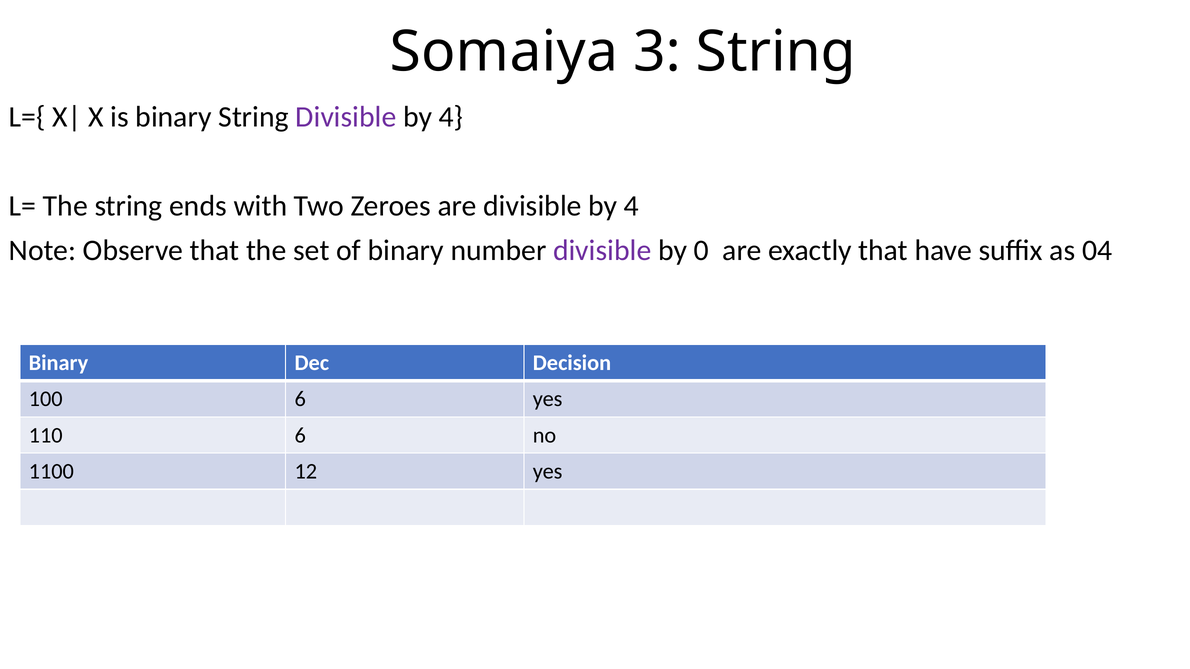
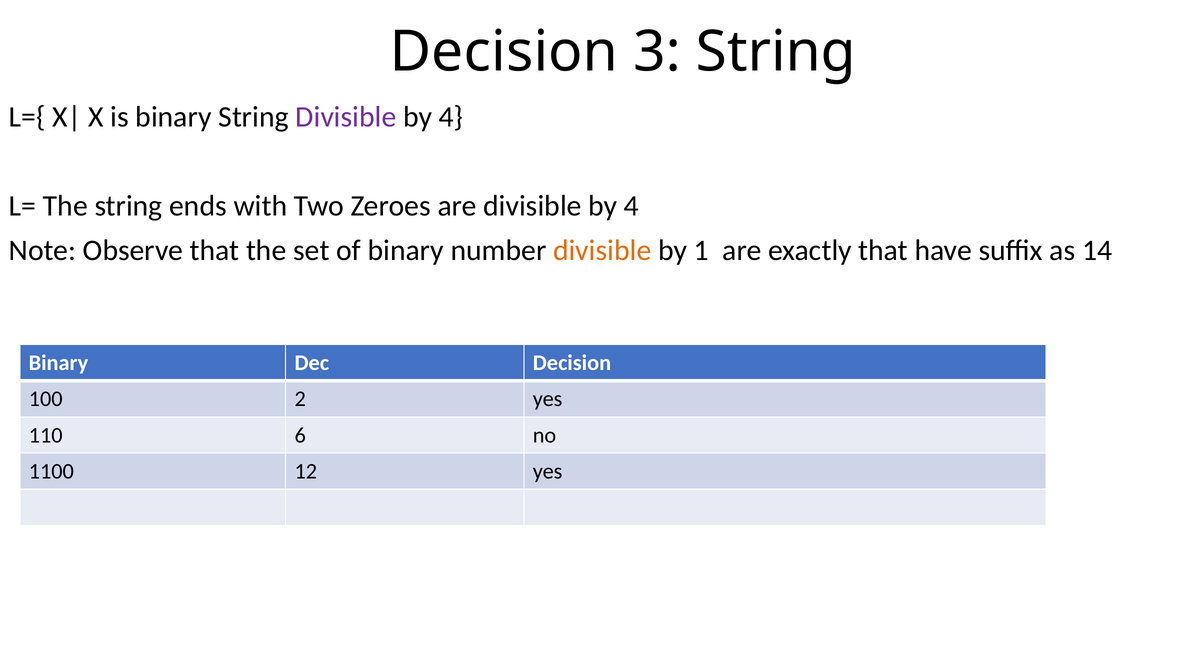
Somaiya at (504, 52): Somaiya -> Decision
divisible at (602, 250) colour: purple -> orange
0: 0 -> 1
04: 04 -> 14
100 6: 6 -> 2
